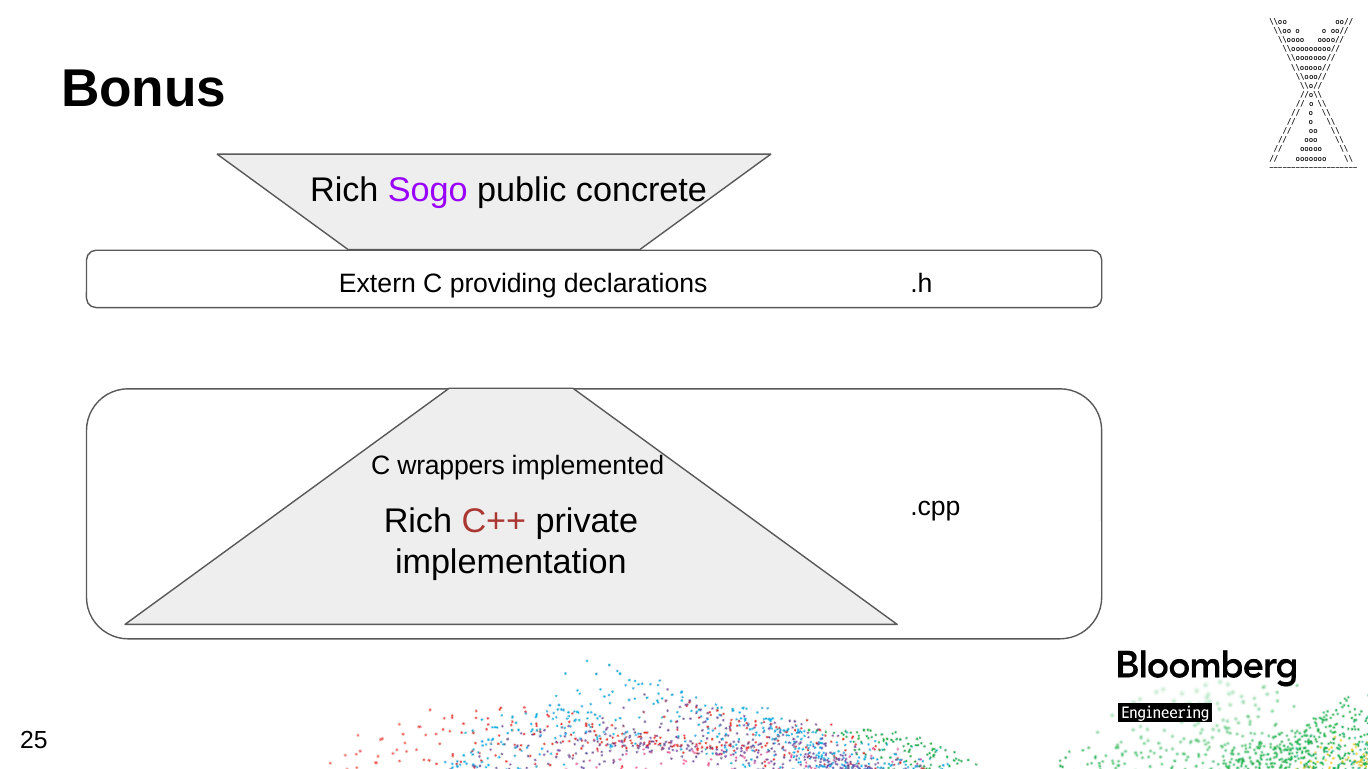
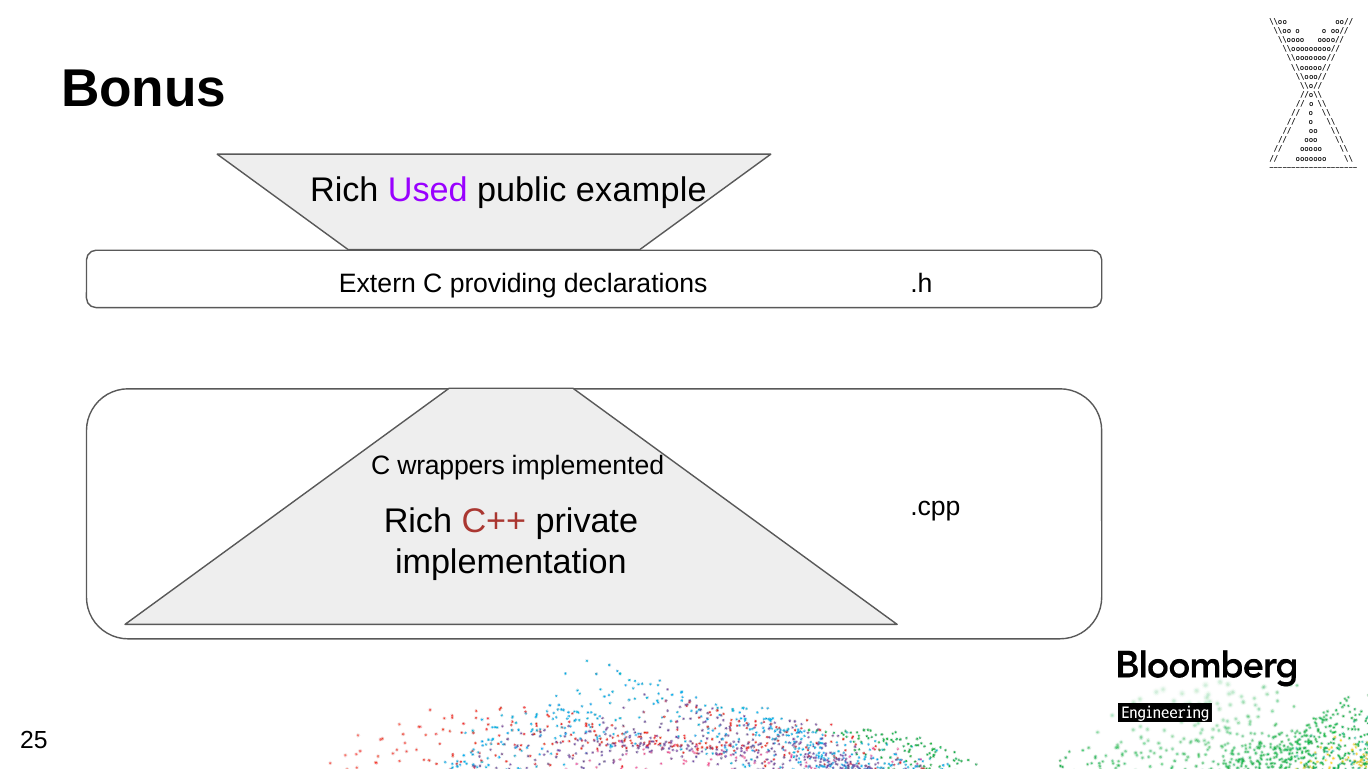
Sogo: Sogo -> Used
concrete: concrete -> example
